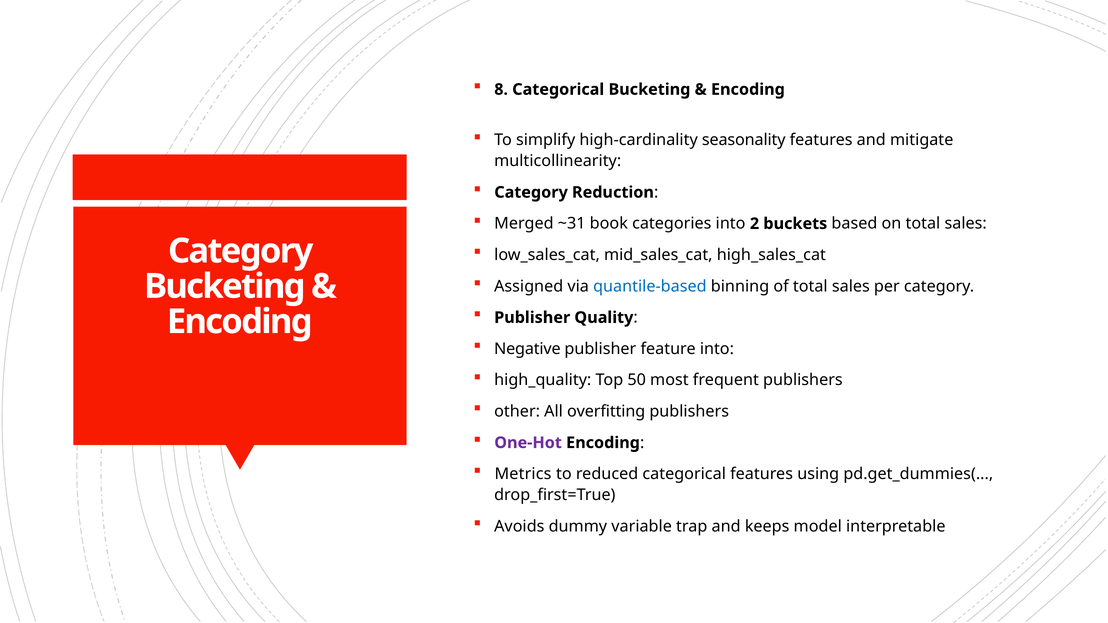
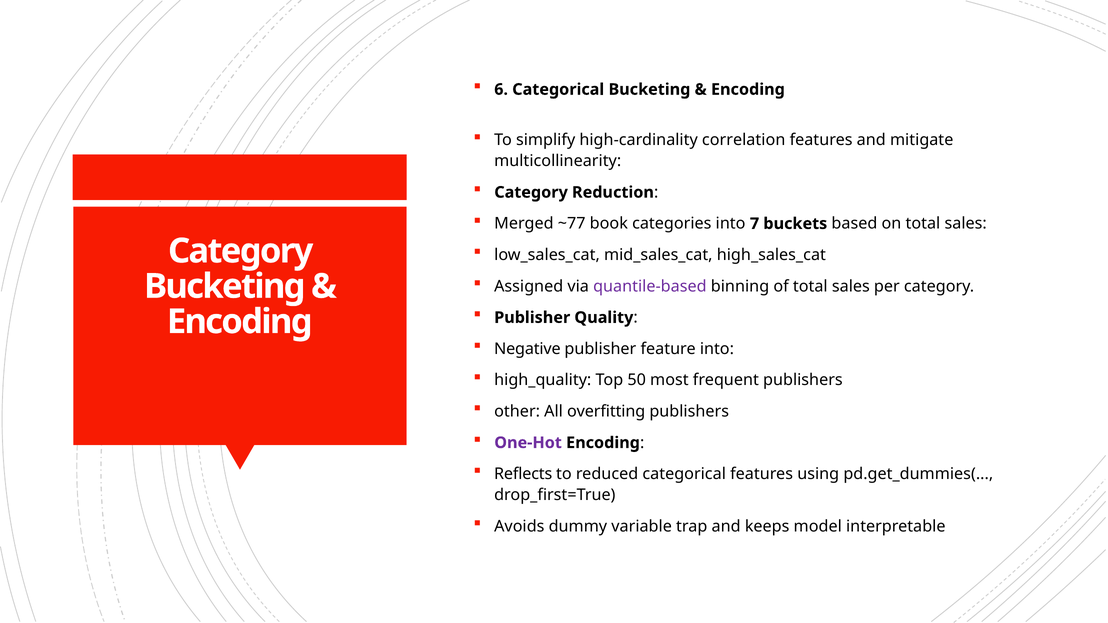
8: 8 -> 6
seasonality: seasonality -> correlation
~31: ~31 -> ~77
2: 2 -> 7
quantile-based colour: blue -> purple
Metrics: Metrics -> Reflects
